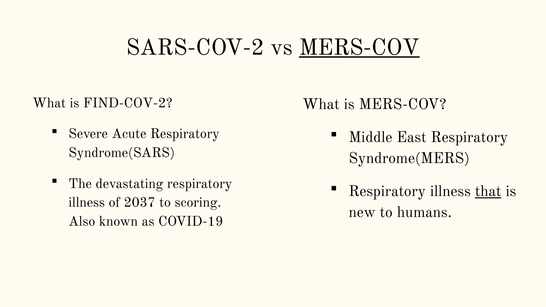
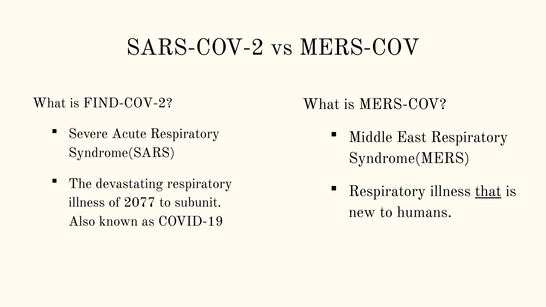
MERS-COV at (359, 47) underline: present -> none
2037: 2037 -> 2077
scoring: scoring -> subunit
